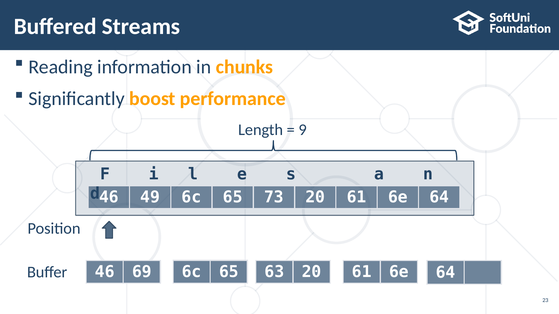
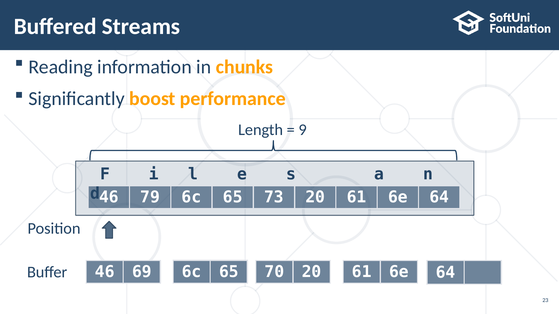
49: 49 -> 79
63: 63 -> 70
